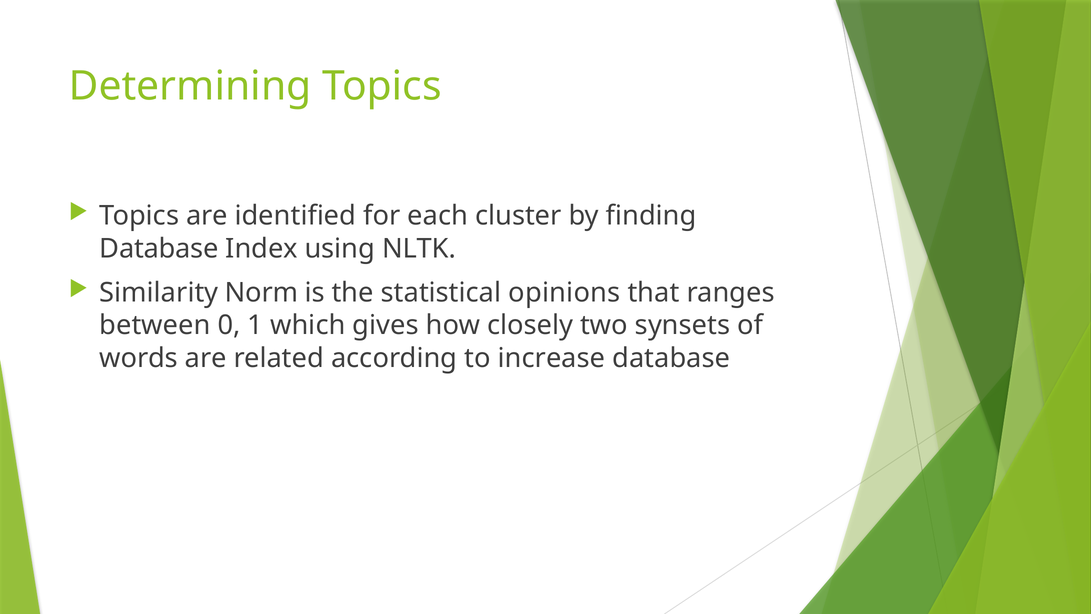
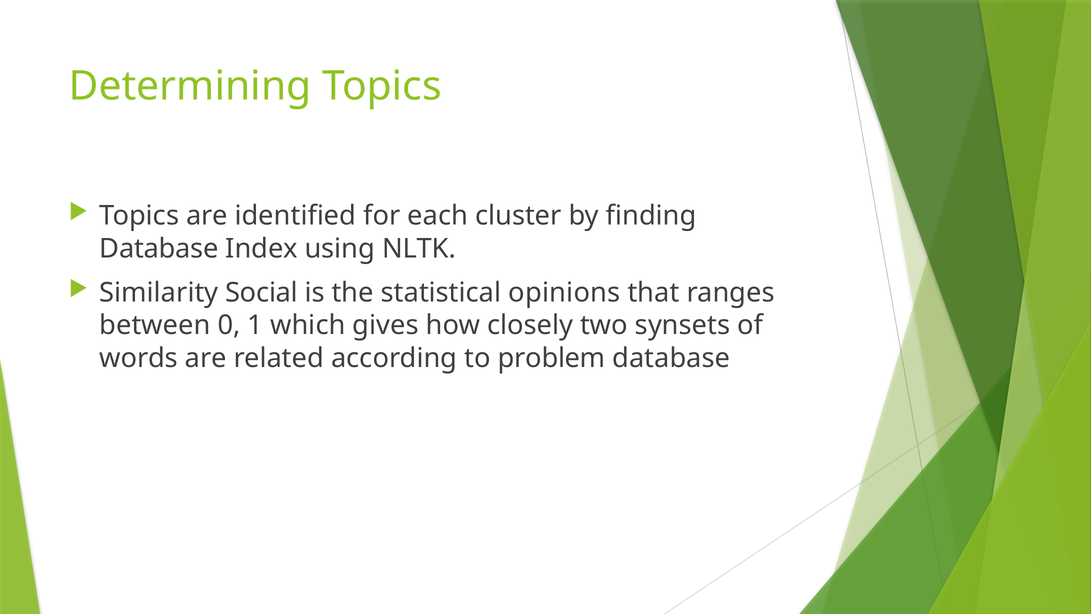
Norm: Norm -> Social
increase: increase -> problem
